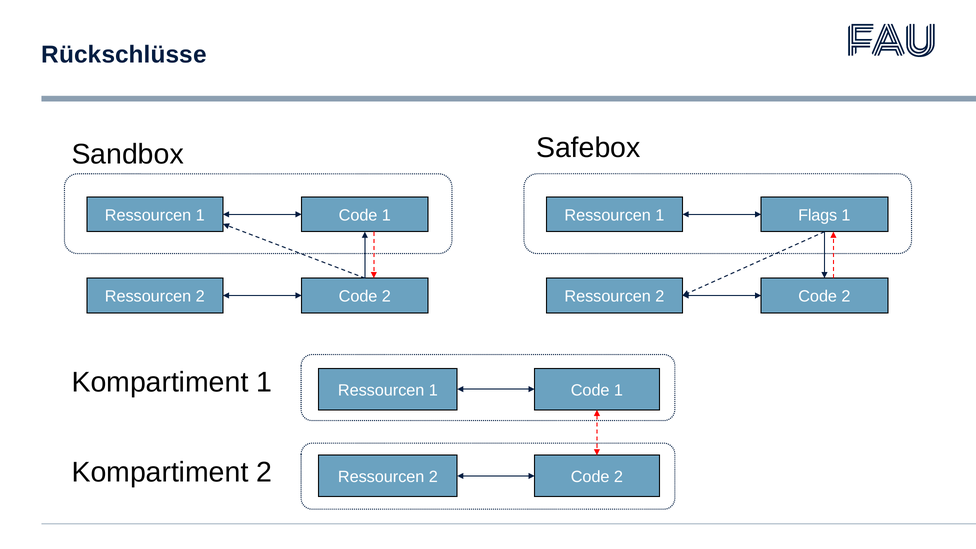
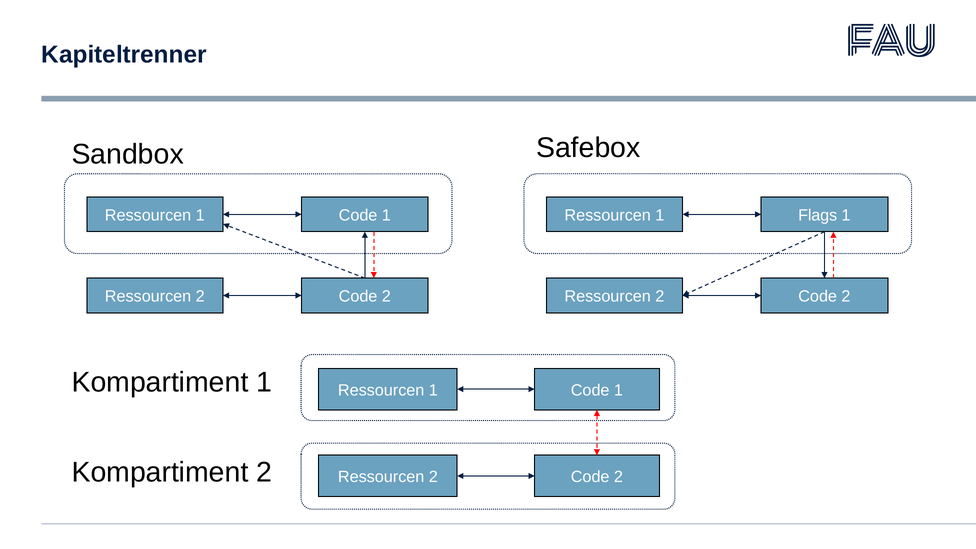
Rückschlüsse: Rückschlüsse -> Kapiteltrenner
